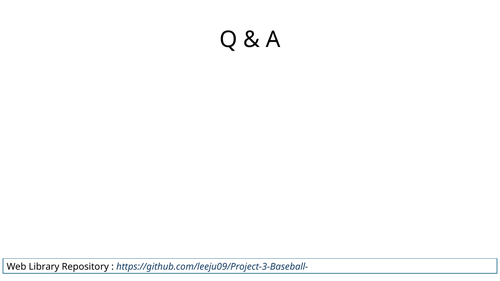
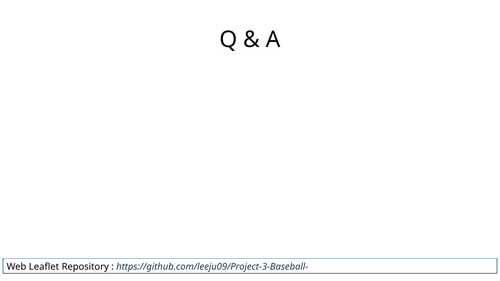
Library: Library -> Leaflet
